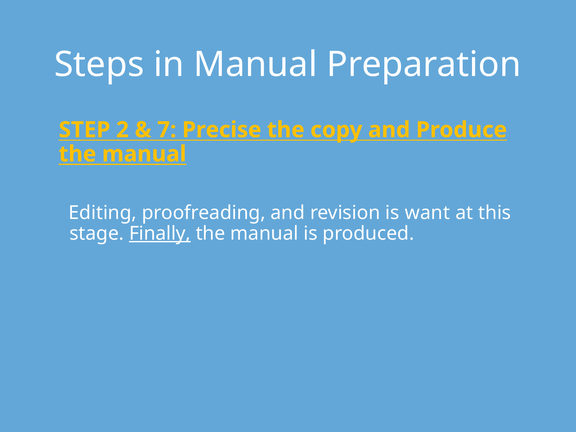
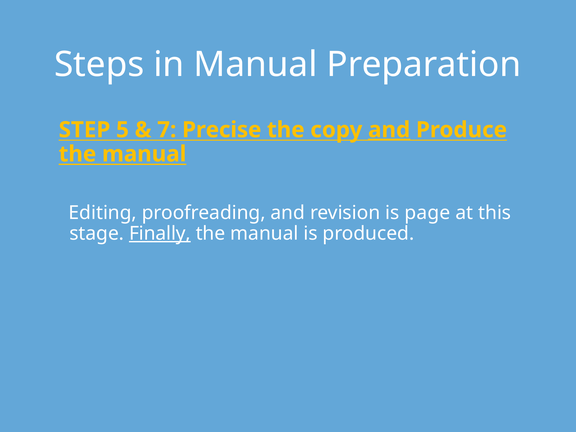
2: 2 -> 5
and at (389, 130) underline: none -> present
want: want -> page
